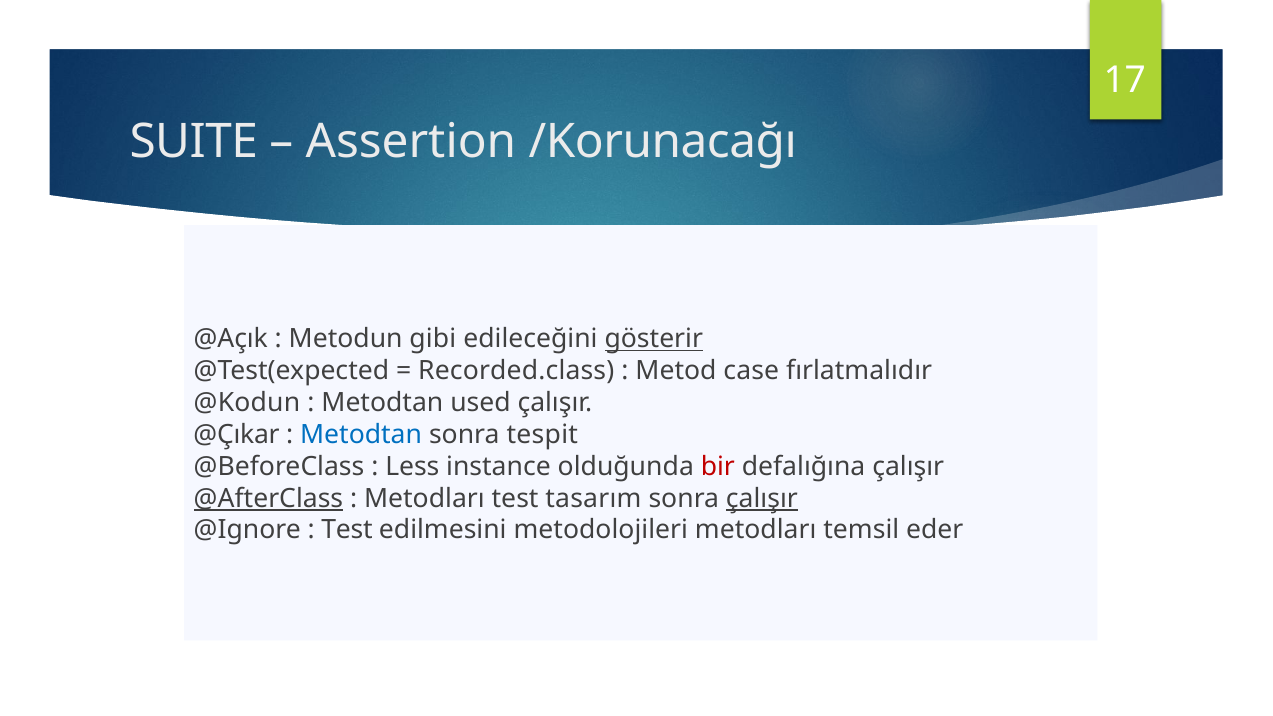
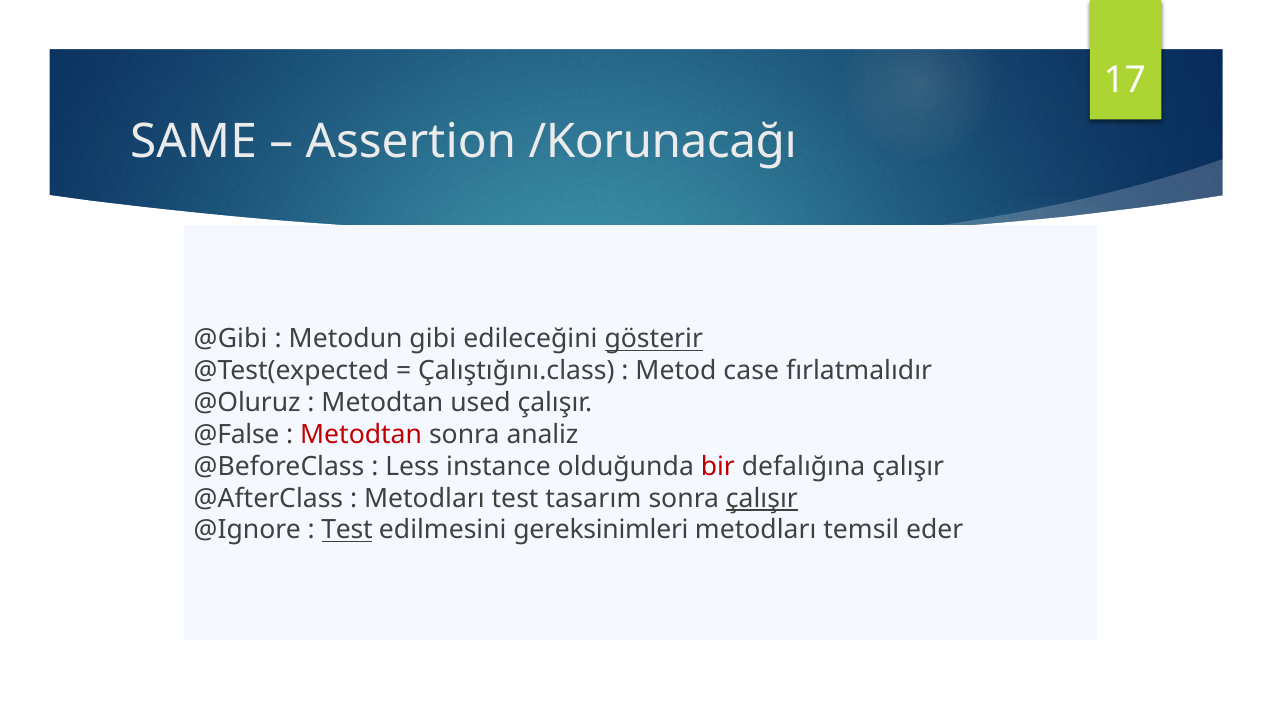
SUITE: SUITE -> SAME
@Açık: @Açık -> @Gibi
Recorded.class: Recorded.class -> Çalıştığını.class
@Kodun: @Kodun -> @Oluruz
@Çıkar: @Çıkar -> @False
Metodtan at (361, 435) colour: blue -> red
tespit: tespit -> analiz
@AfterClass underline: present -> none
Test at (347, 530) underline: none -> present
metodolojileri: metodolojileri -> gereksinimleri
